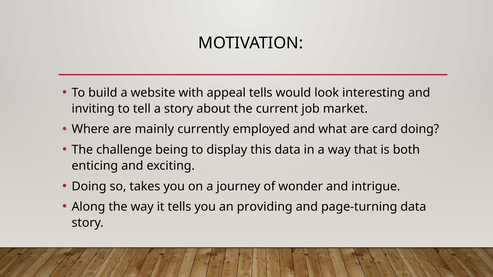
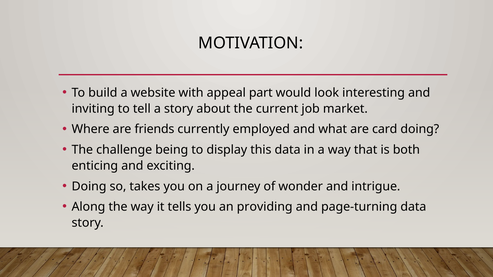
appeal tells: tells -> part
mainly: mainly -> friends
